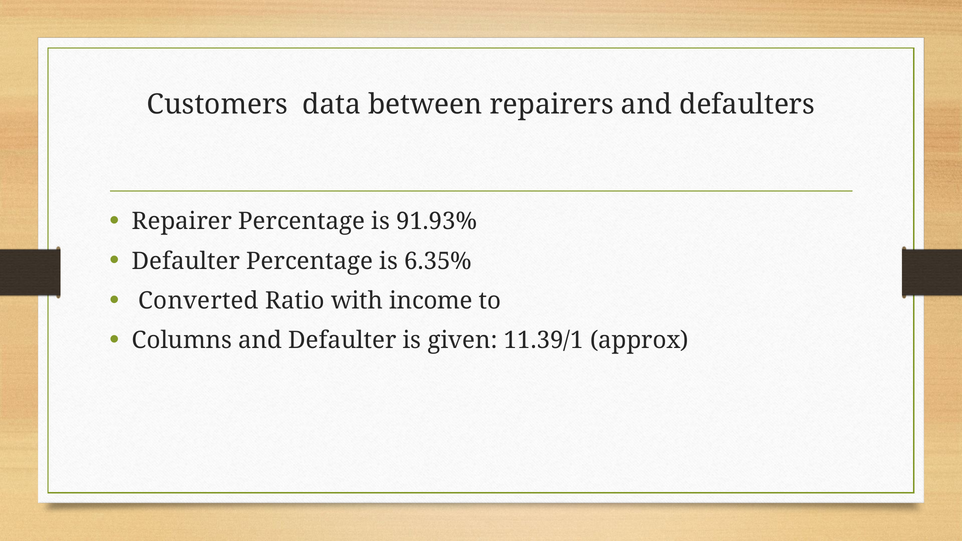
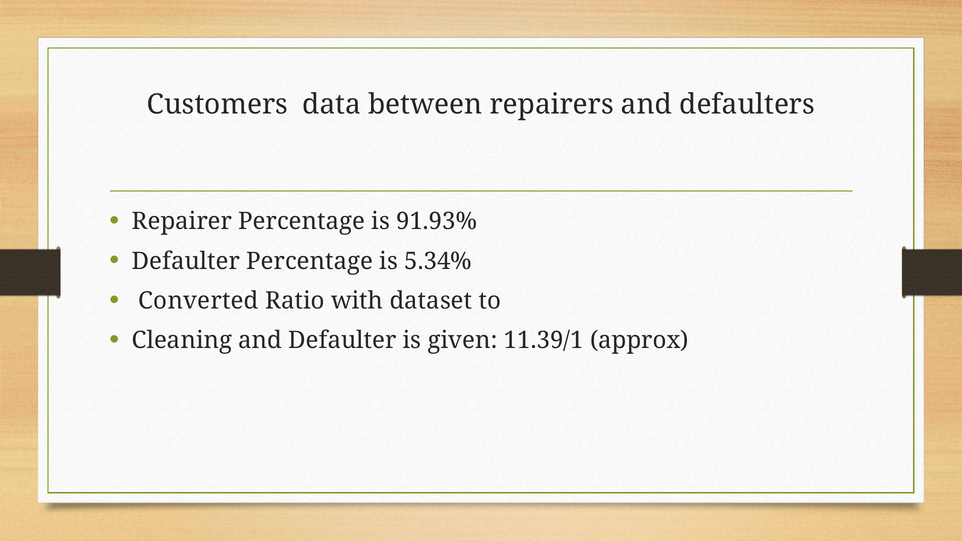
6.35%: 6.35% -> 5.34%
income: income -> dataset
Columns: Columns -> Cleaning
